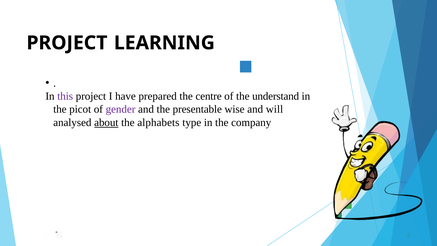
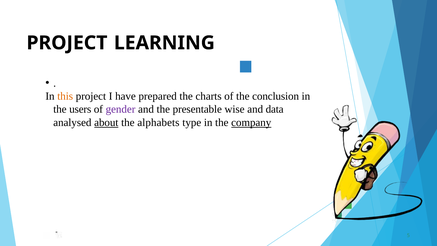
this colour: purple -> orange
centre: centre -> charts
understand: understand -> conclusion
picot: picot -> users
will: will -> data
company underline: none -> present
